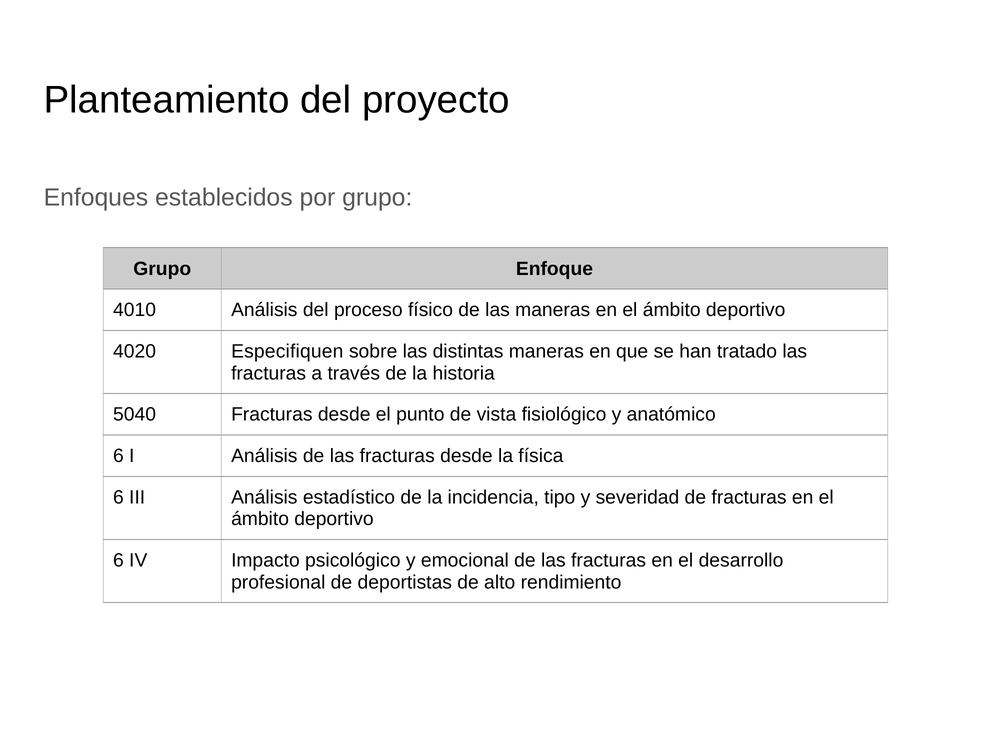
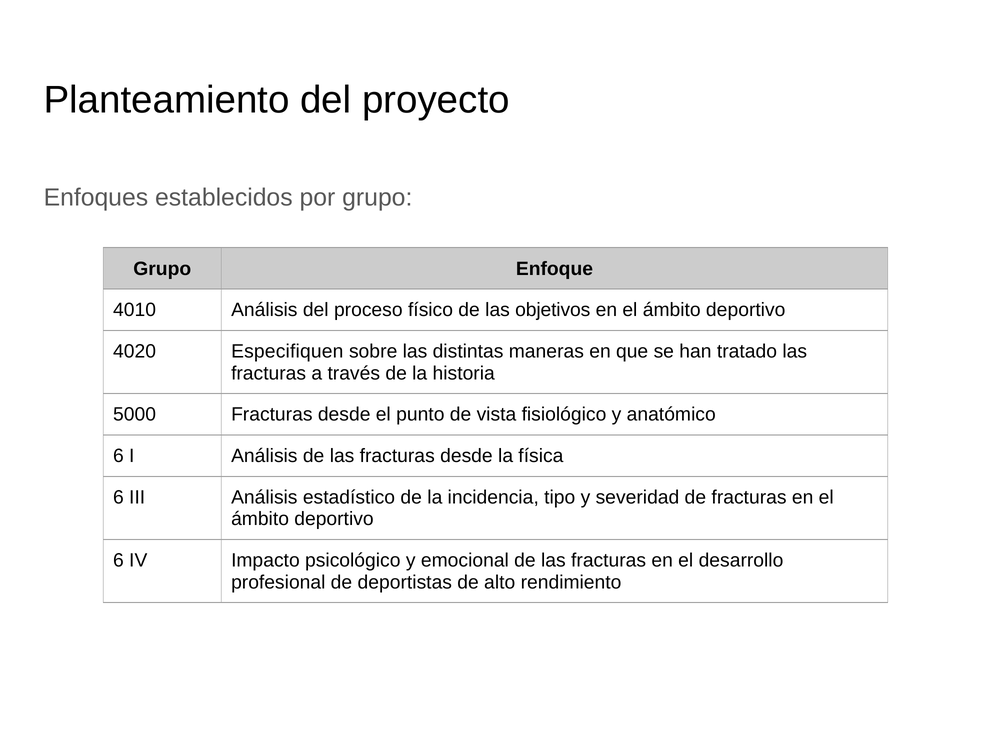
las maneras: maneras -> objetivos
5040: 5040 -> 5000
